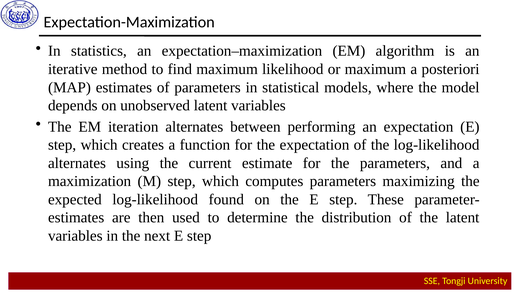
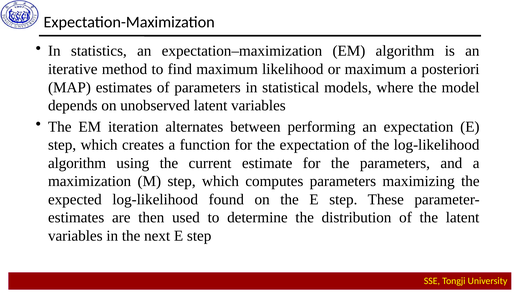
alternates at (77, 163): alternates -> algorithm
